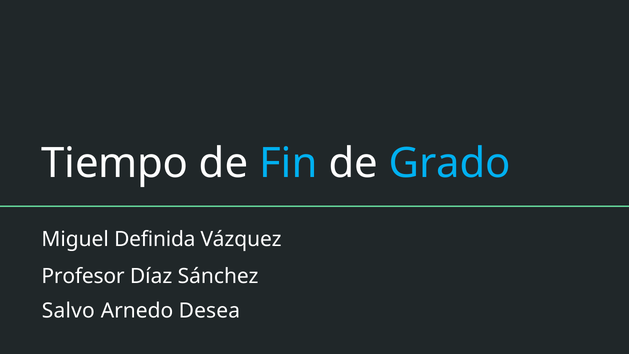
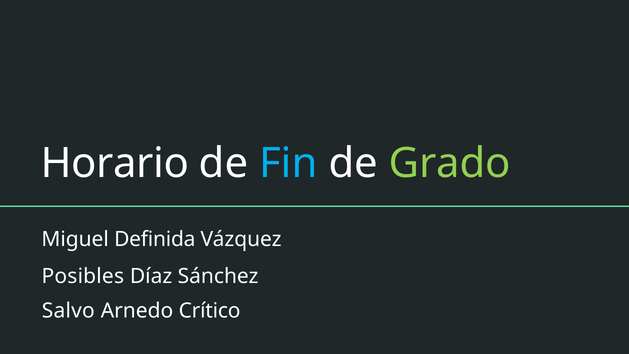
Tiempo: Tiempo -> Horario
Grado colour: light blue -> light green
Profesor: Profesor -> Posibles
Desea: Desea -> Crítico
